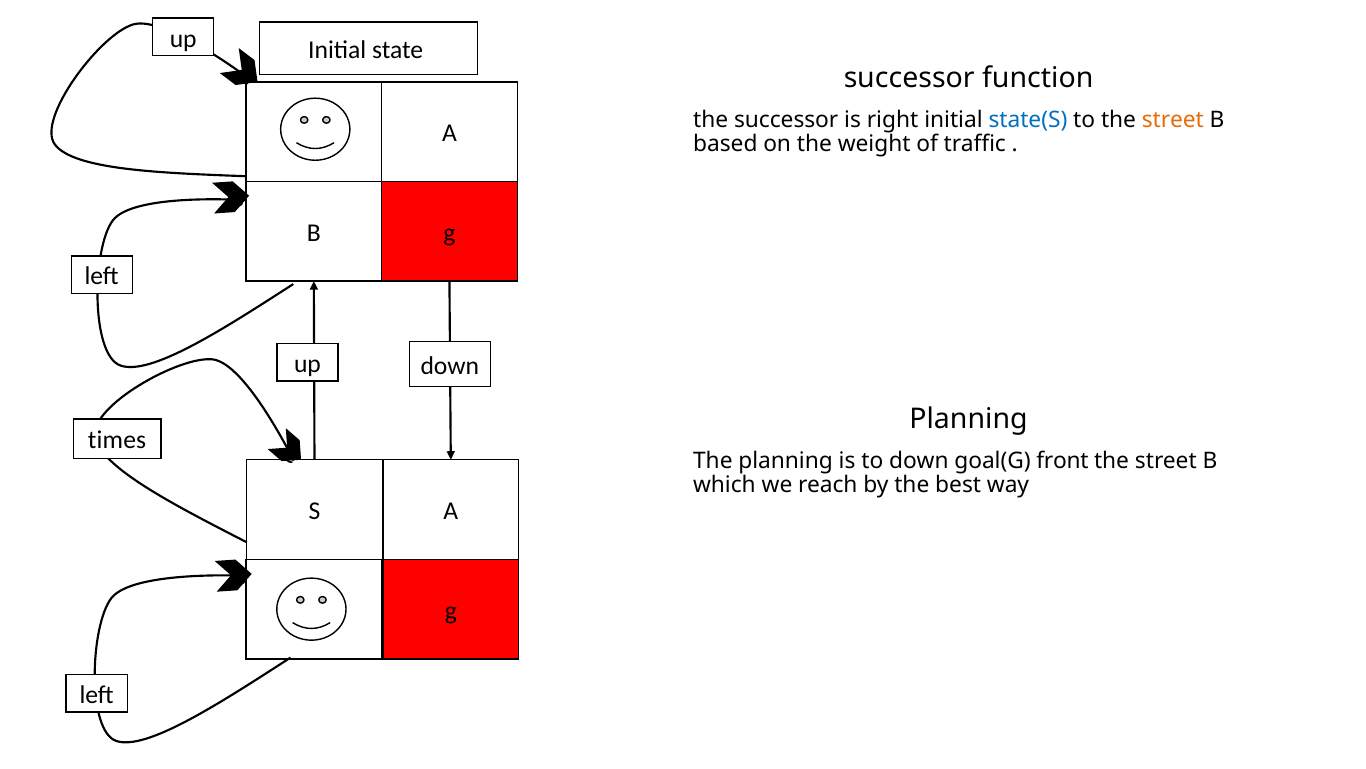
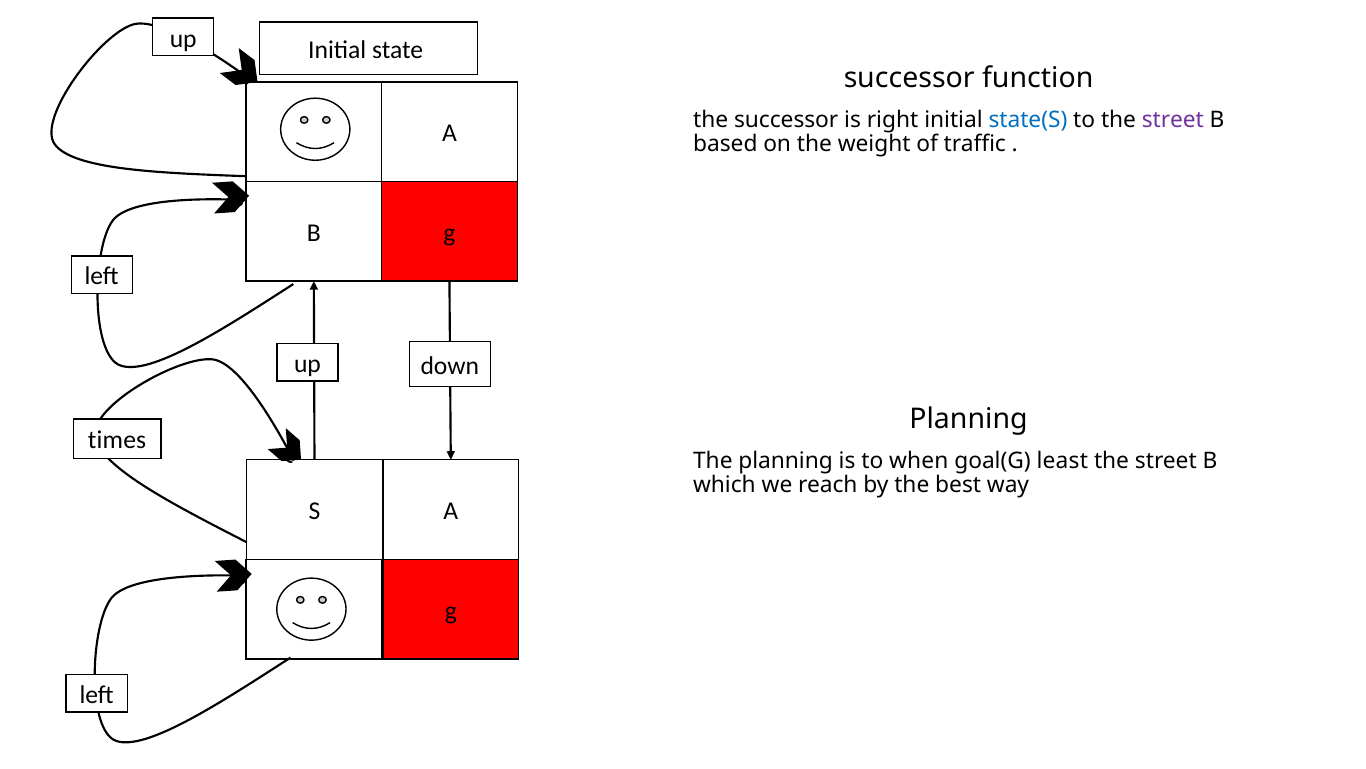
street at (1173, 120) colour: orange -> purple
to down: down -> when
front: front -> least
